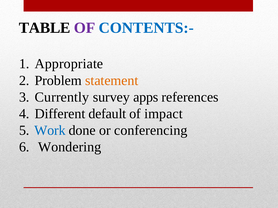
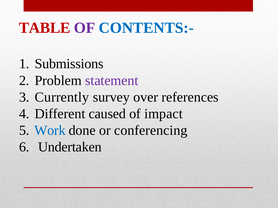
TABLE colour: black -> red
Appropriate: Appropriate -> Submissions
statement colour: orange -> purple
apps: apps -> over
default: default -> caused
Wondering: Wondering -> Undertaken
